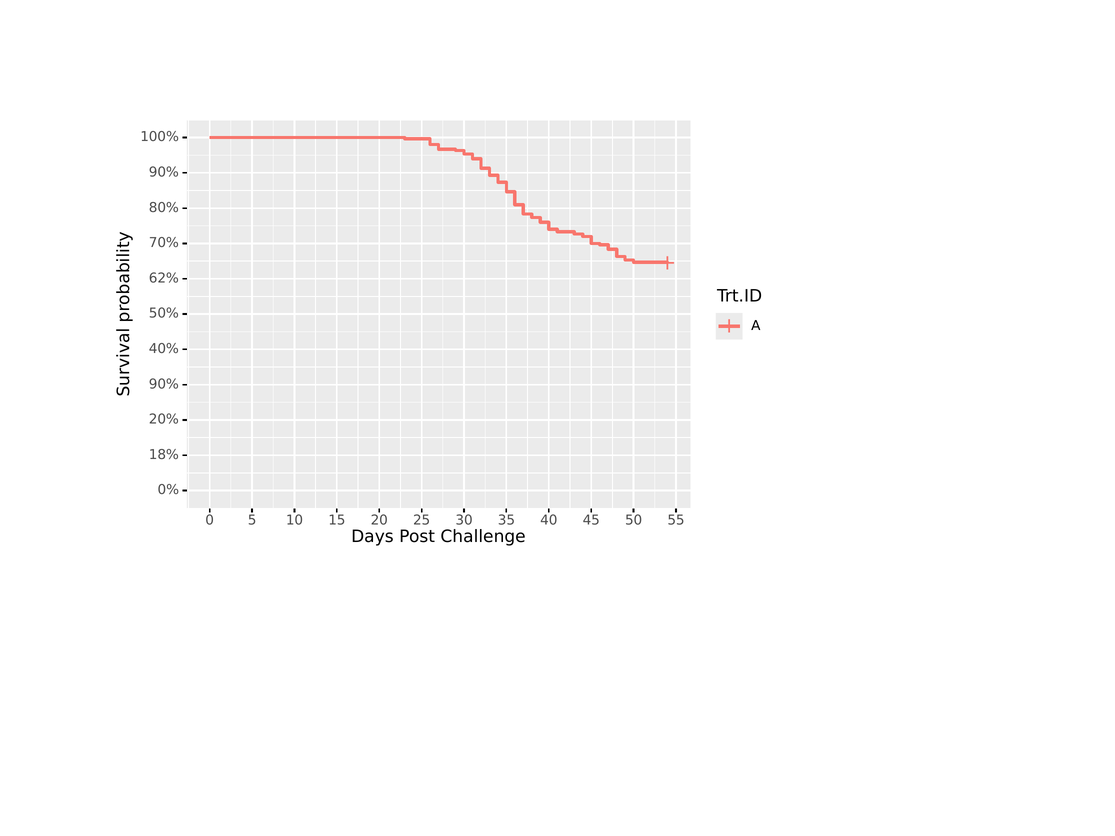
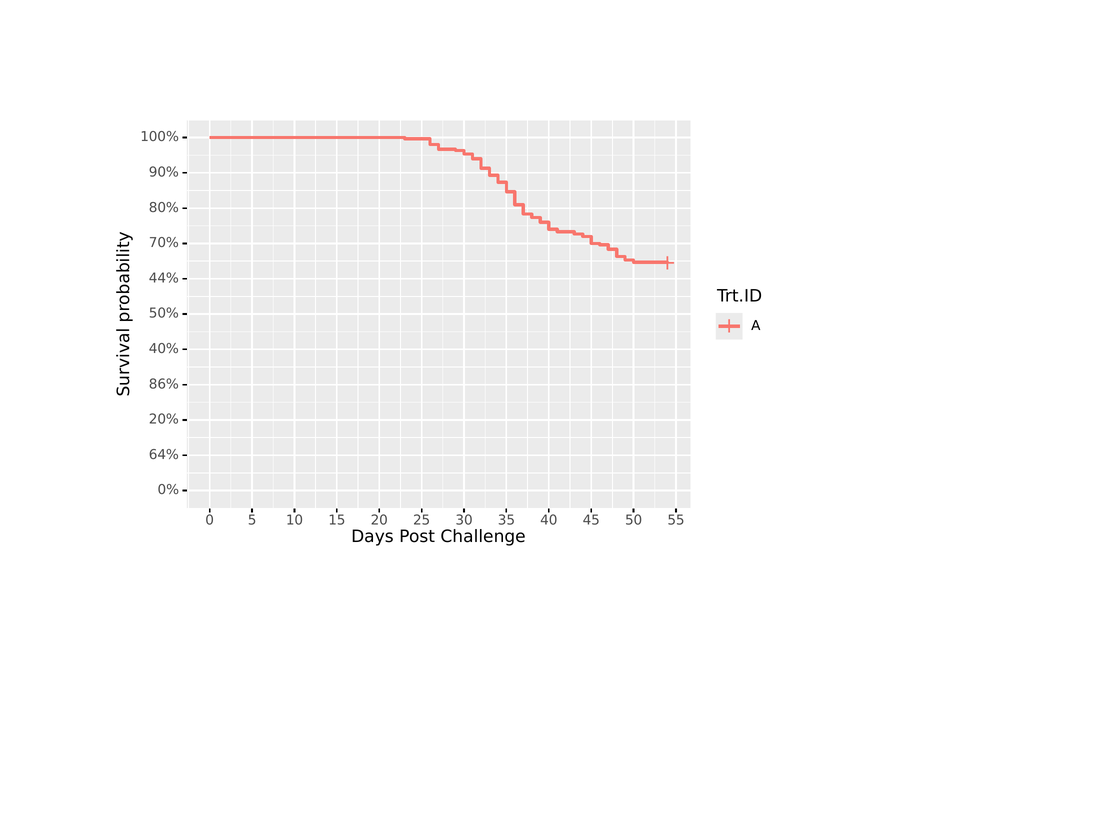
62%: 62% -> 44%
90% at (164, 384): 90% -> 86%
18%: 18% -> 64%
